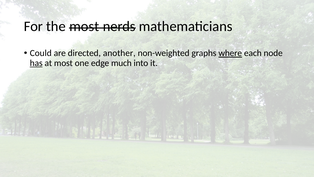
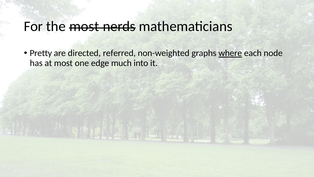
Could: Could -> Pretty
another: another -> referred
has underline: present -> none
